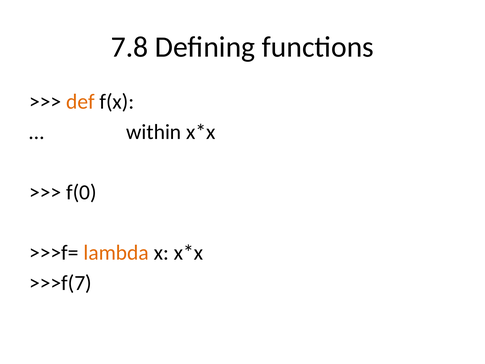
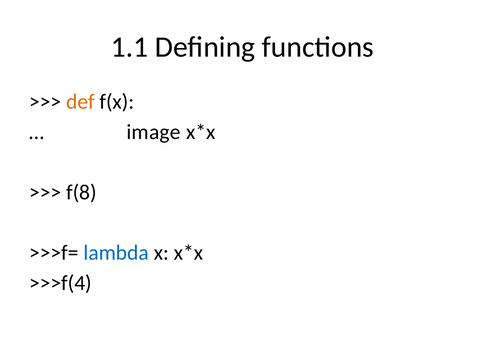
7.8: 7.8 -> 1.1
within: within -> image
f(0: f(0 -> f(8
lambda colour: orange -> blue
>>>f(7: >>>f(7 -> >>>f(4
